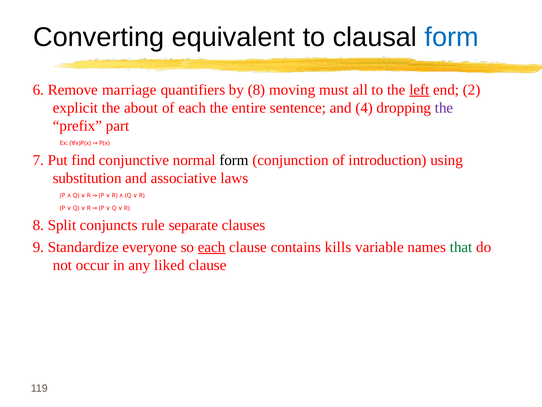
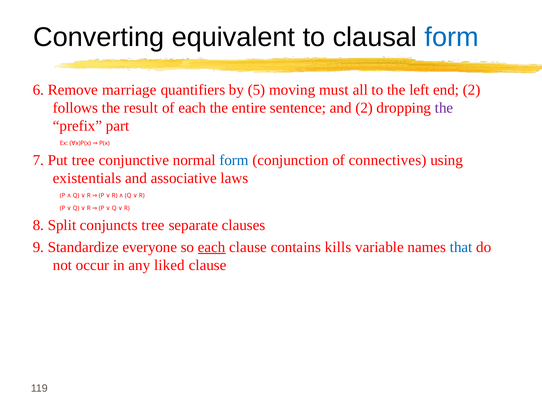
by 8: 8 -> 5
left underline: present -> none
explicit: explicit -> follows
about: about -> result
and 4: 4 -> 2
Put find: find -> tree
form at (234, 160) colour: black -> blue
introduction: introduction -> connectives
substitution: substitution -> existentials
conjuncts rule: rule -> tree
that colour: green -> blue
